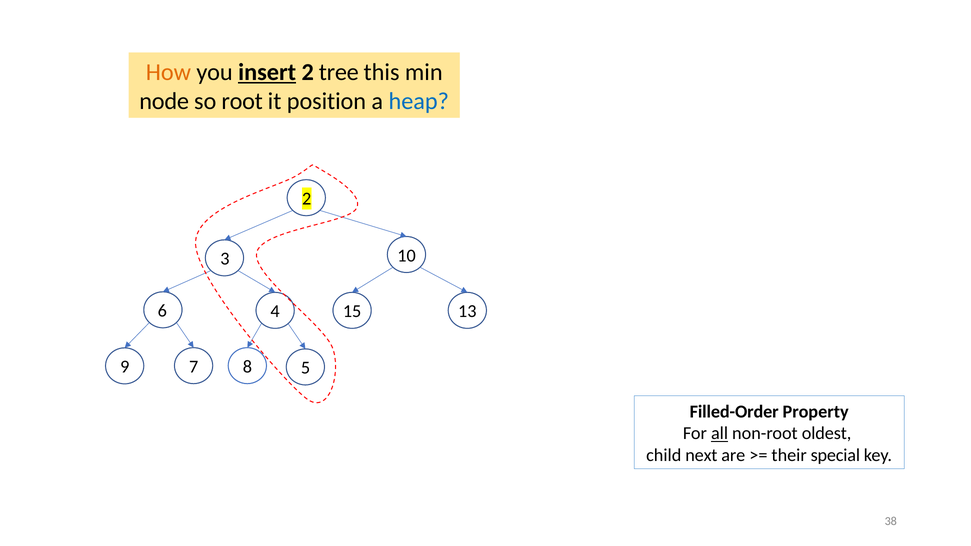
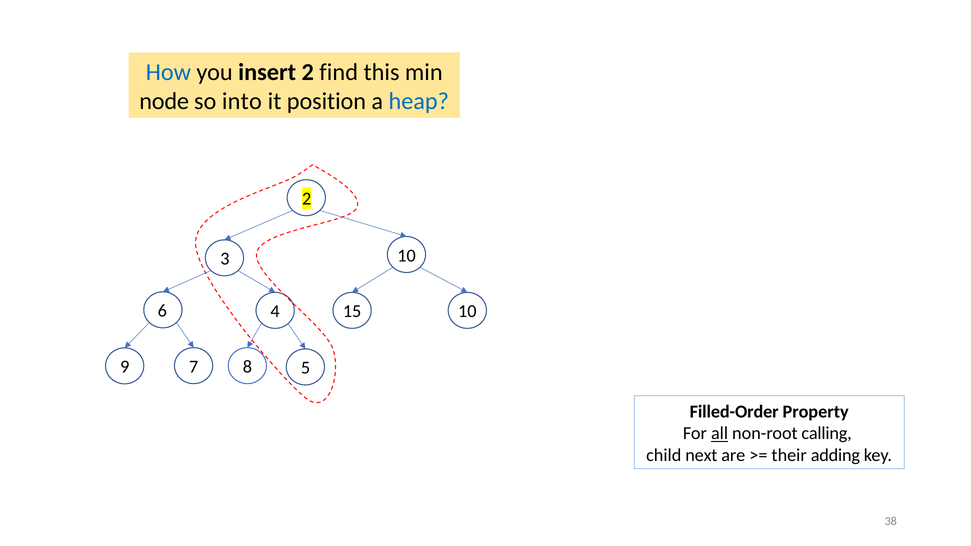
How colour: orange -> blue
insert underline: present -> none
tree: tree -> find
root: root -> into
6 13: 13 -> 10
oldest: oldest -> calling
special: special -> adding
